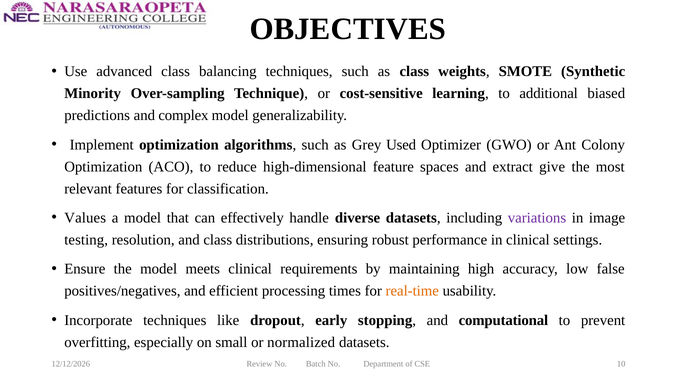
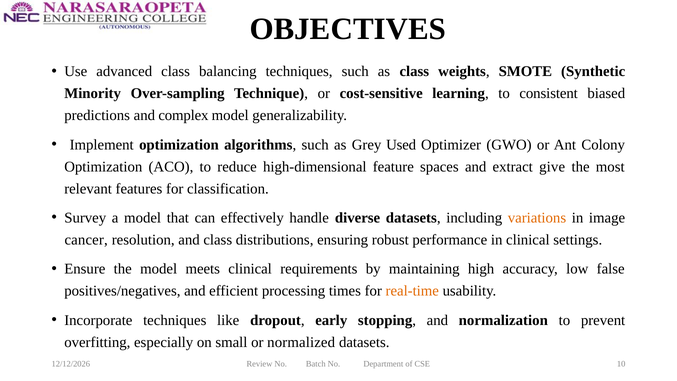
additional: additional -> consistent
Values: Values -> Survey
variations colour: purple -> orange
testing: testing -> cancer
computational: computational -> normalization
